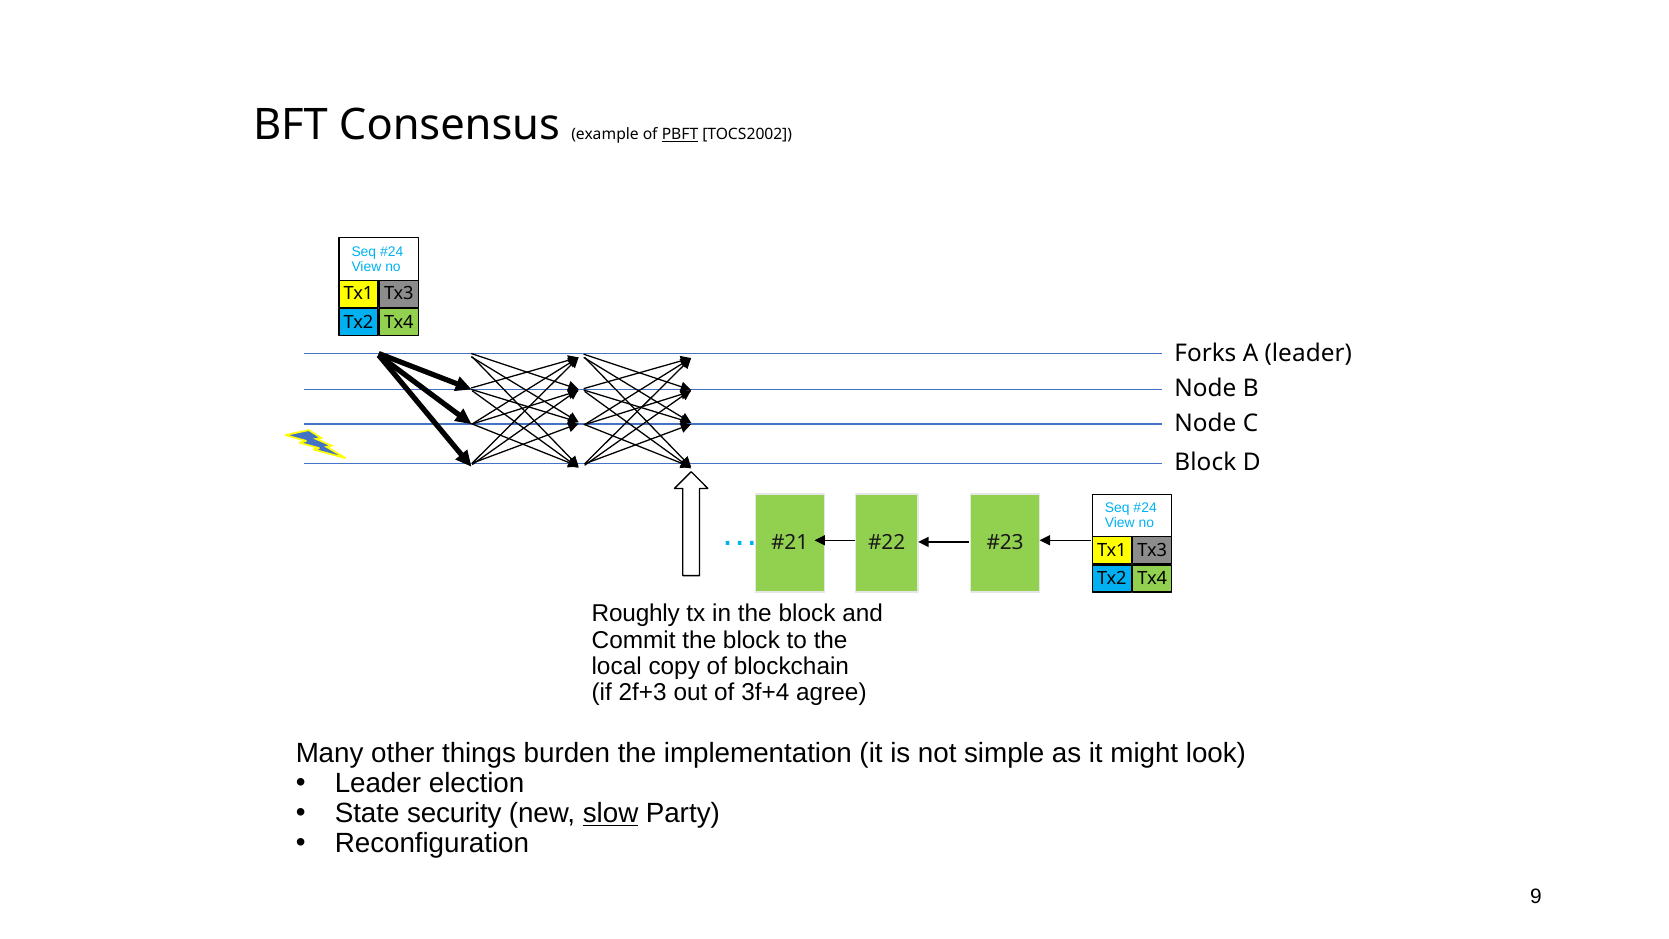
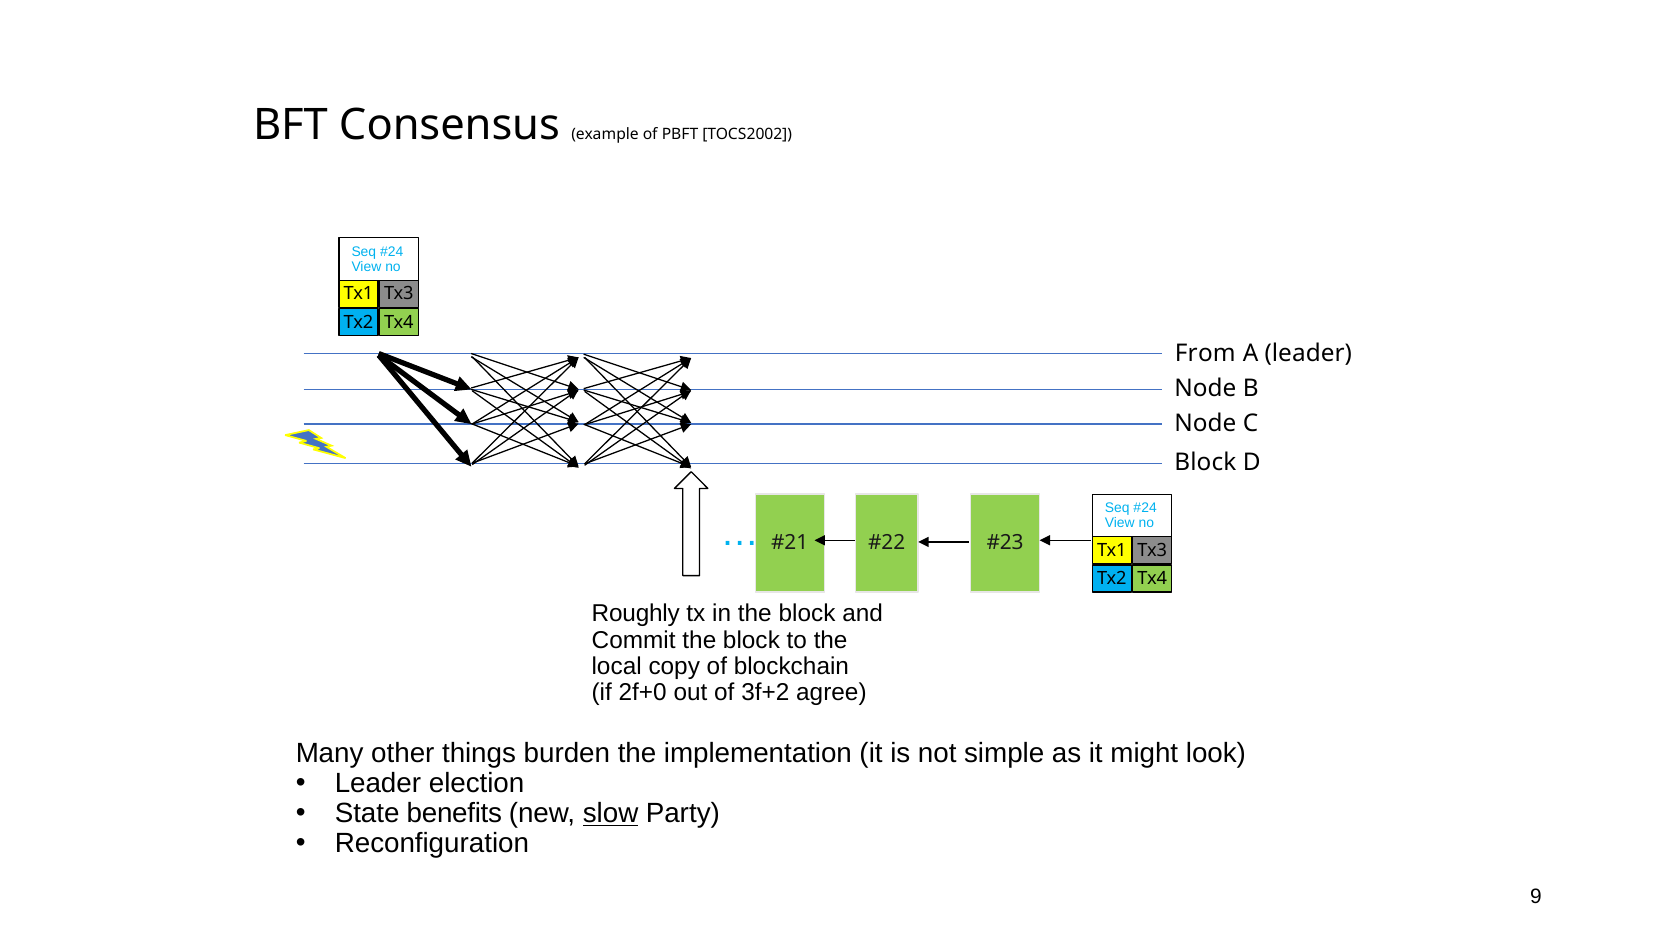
PBFT underline: present -> none
Forks: Forks -> From
2f+3: 2f+3 -> 2f+0
3f+4: 3f+4 -> 3f+2
security: security -> benefits
